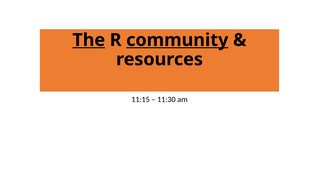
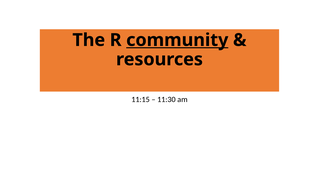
The underline: present -> none
